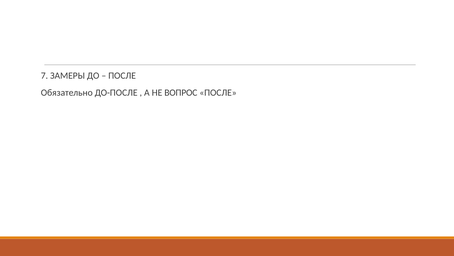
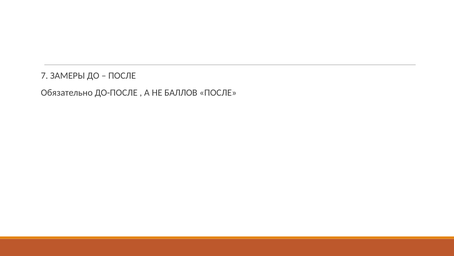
ВОПРОС: ВОПРОС -> БАЛЛОВ
